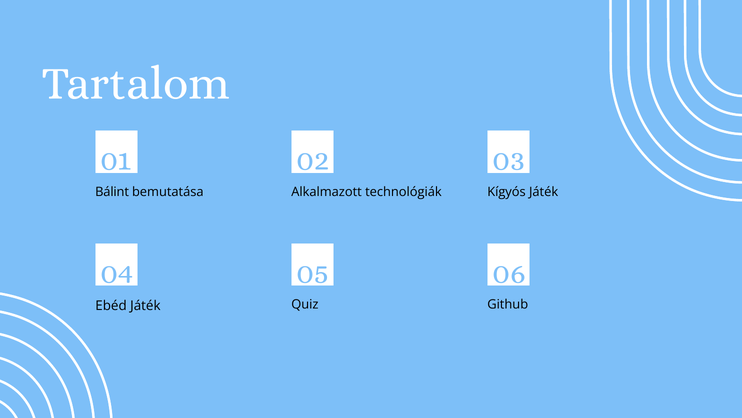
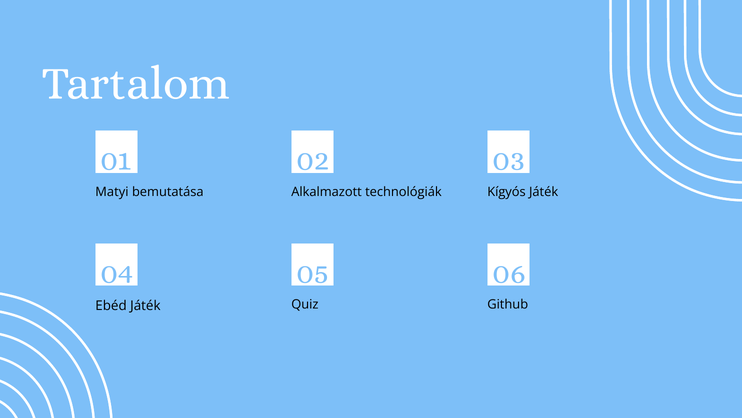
Bálint: Bálint -> Matyi
